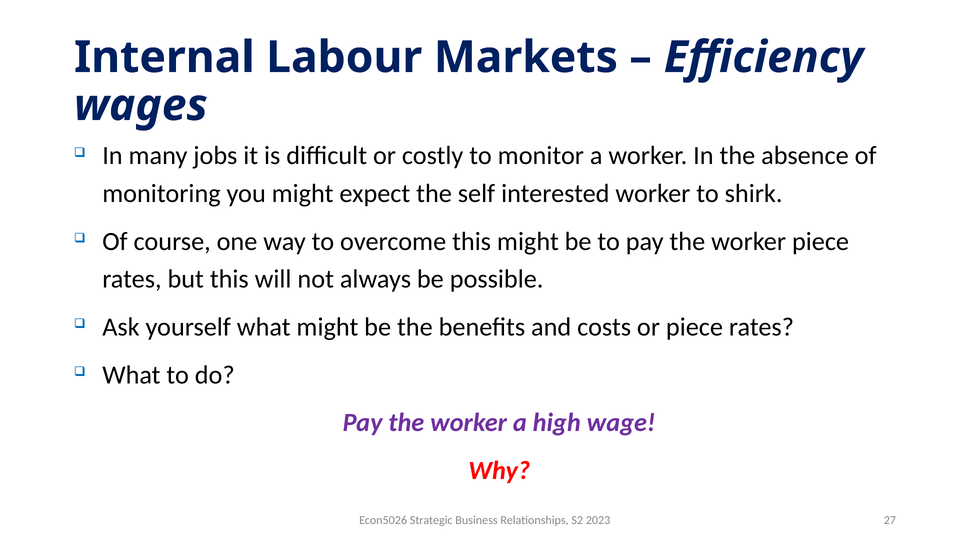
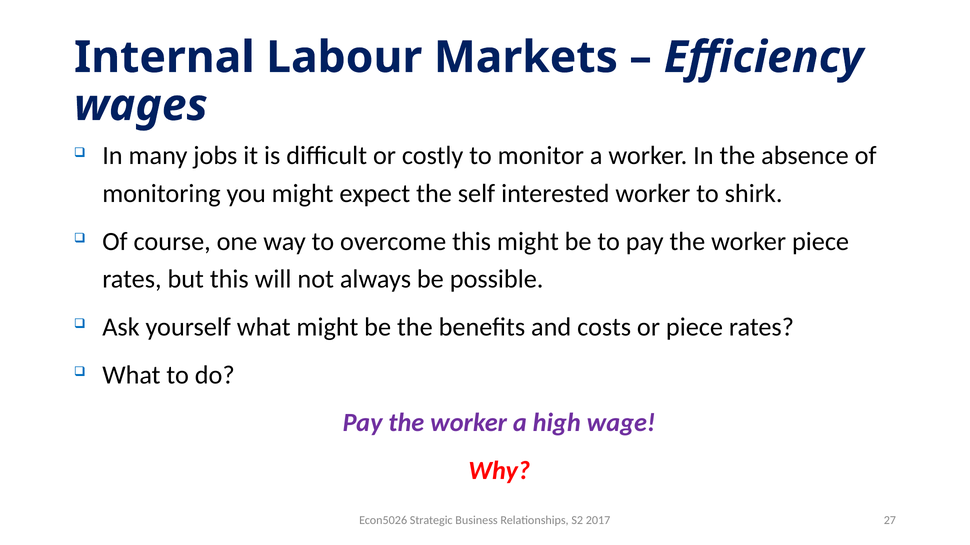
2023: 2023 -> 2017
